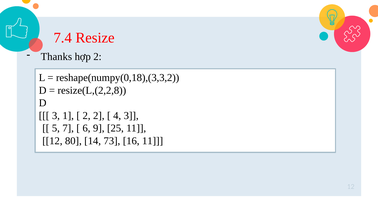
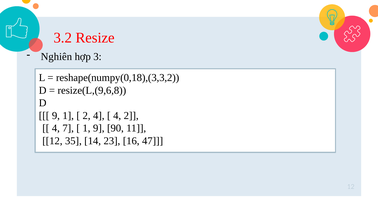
7.4: 7.4 -> 3.2
Thanks: Thanks -> Nghiên
hợp 2: 2 -> 3
resize(L,(2,2,8: resize(L,(2,2,8 -> resize(L,(9,6,8
3 at (56, 115): 3 -> 9
2 2: 2 -> 4
4 3: 3 -> 2
5 at (56, 128): 5 -> 4
6 at (86, 128): 6 -> 1
25: 25 -> 90
80: 80 -> 35
73: 73 -> 23
16 11: 11 -> 47
